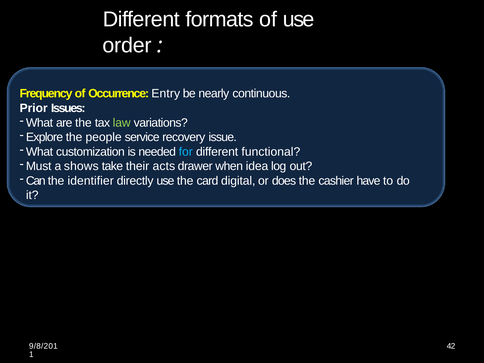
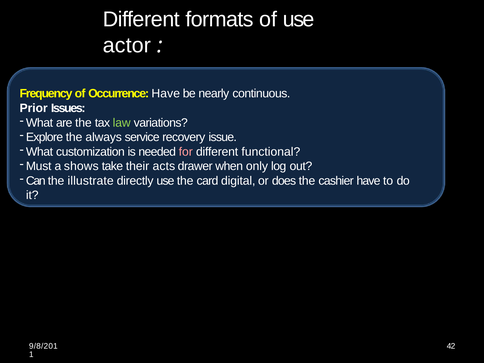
order: order -> actor
Occurrence Entry: Entry -> Have
people: people -> always
for colour: light blue -> pink
idea: idea -> only
identifier: identifier -> illustrate
